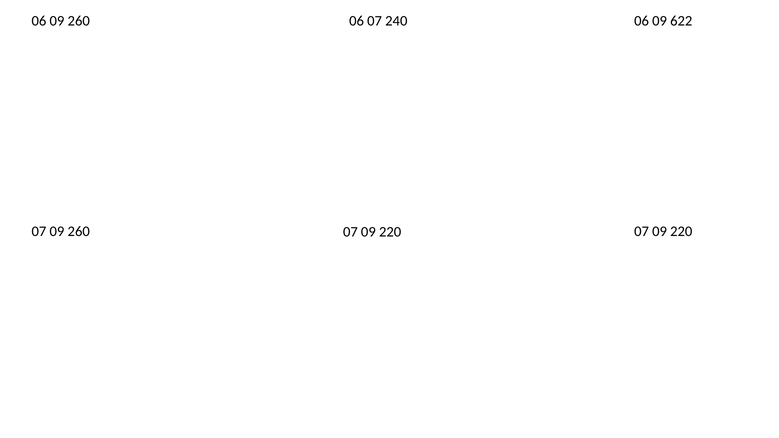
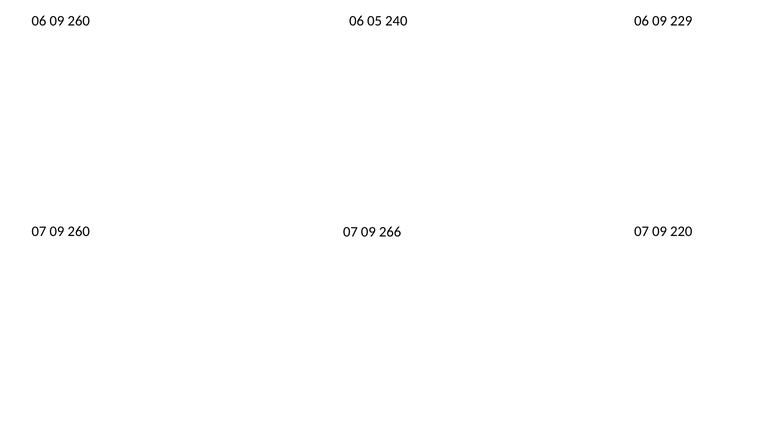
06 07: 07 -> 05
622: 622 -> 229
260 07 09 220: 220 -> 266
